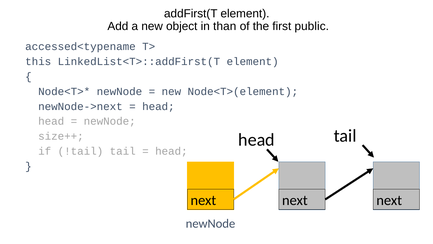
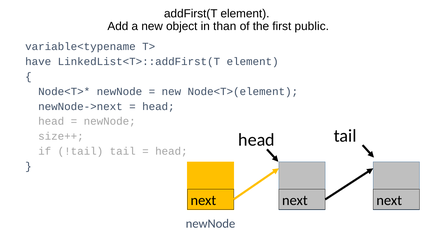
accessed<typename: accessed<typename -> variable<typename
this: this -> have
